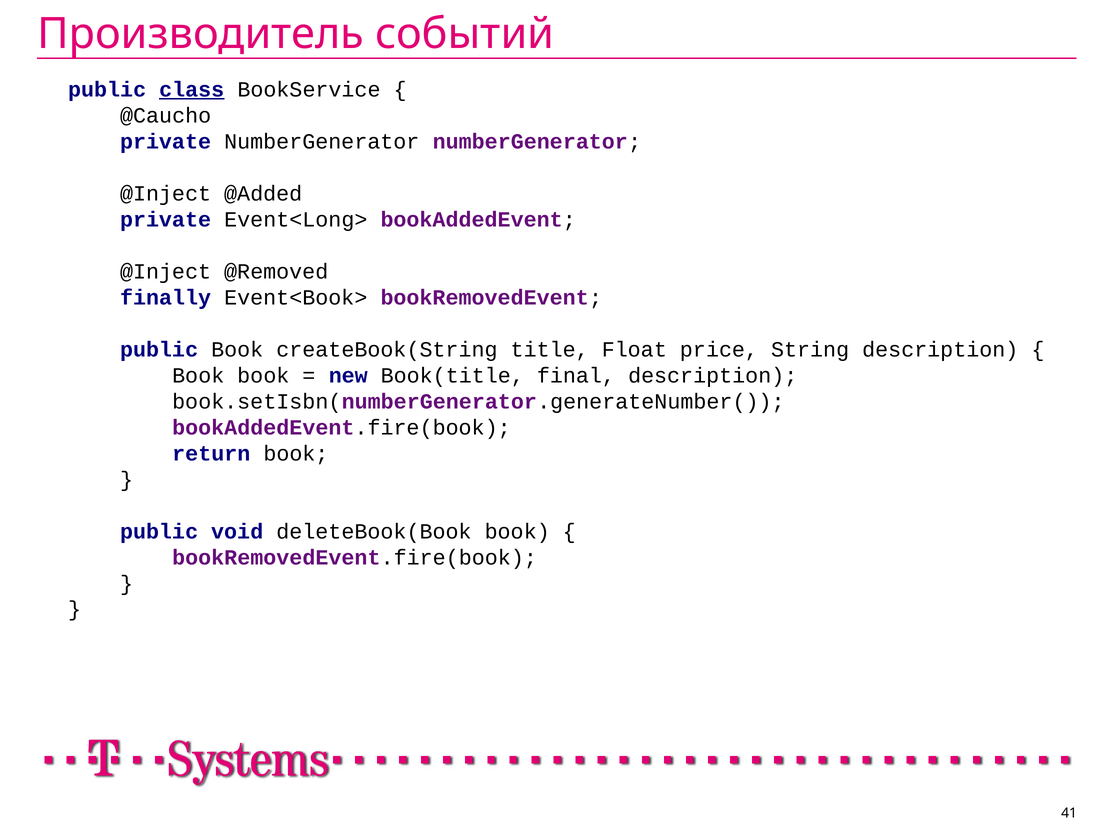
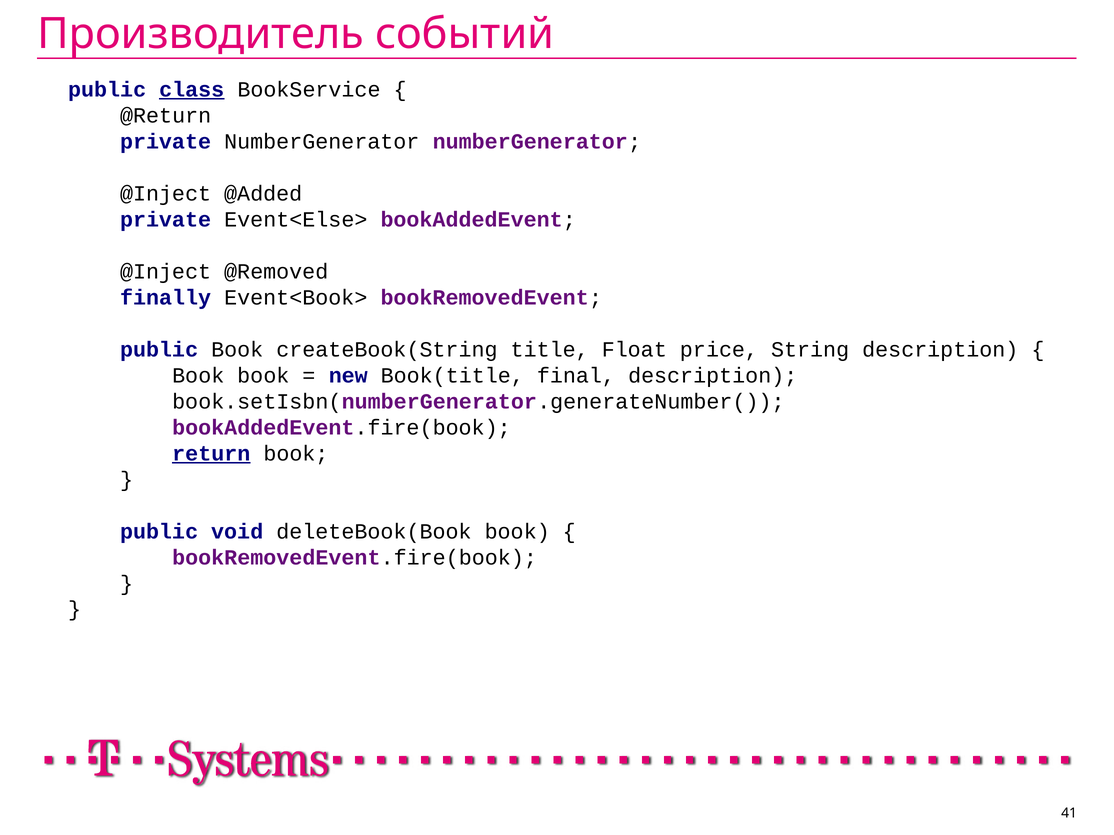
@Caucho: @Caucho -> @Return
Event<Long>: Event<Long> -> Event<Else>
return underline: none -> present
